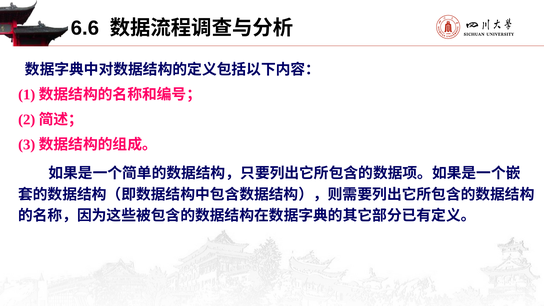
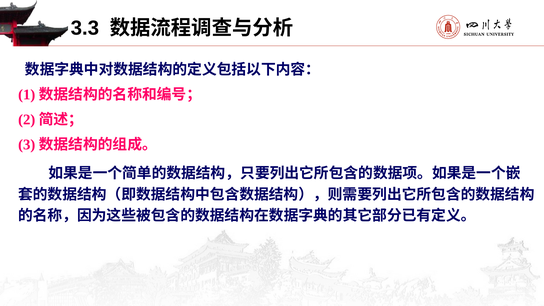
6.6: 6.6 -> 3.3
